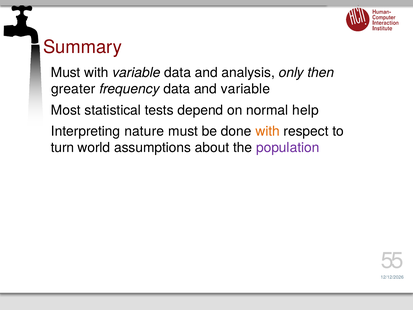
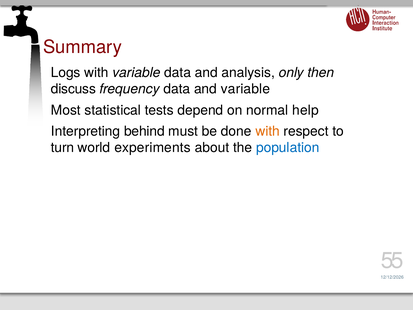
Must at (66, 72): Must -> Logs
greater: greater -> discuss
nature: nature -> behind
assumptions: assumptions -> experiments
population colour: purple -> blue
